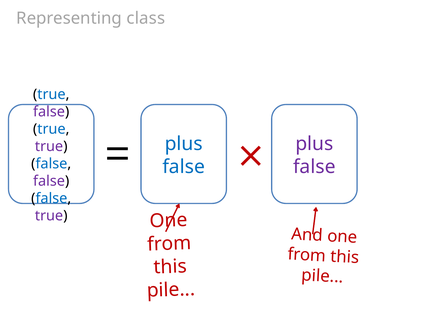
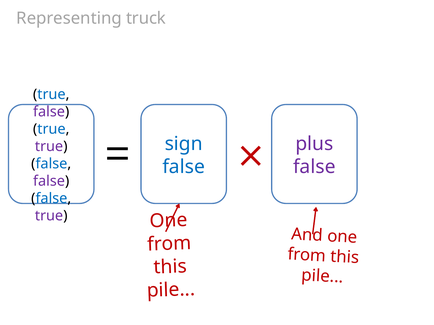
class: class -> truck
plus at (184, 144): plus -> sign
